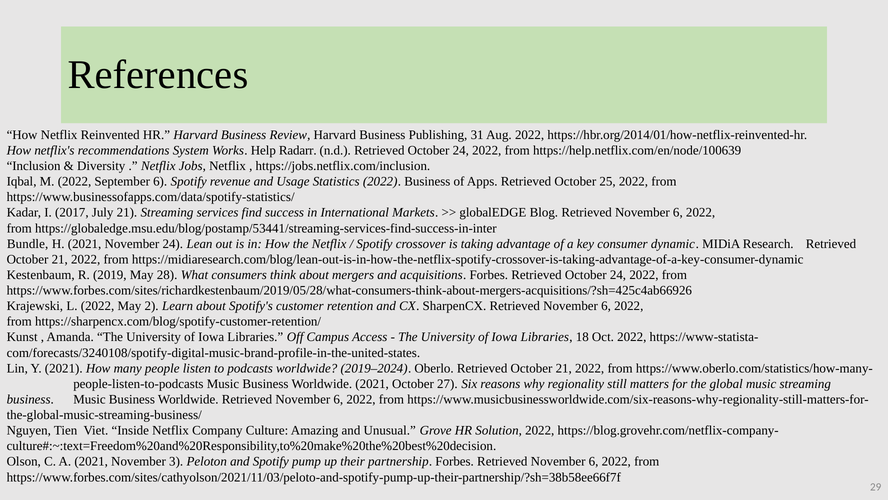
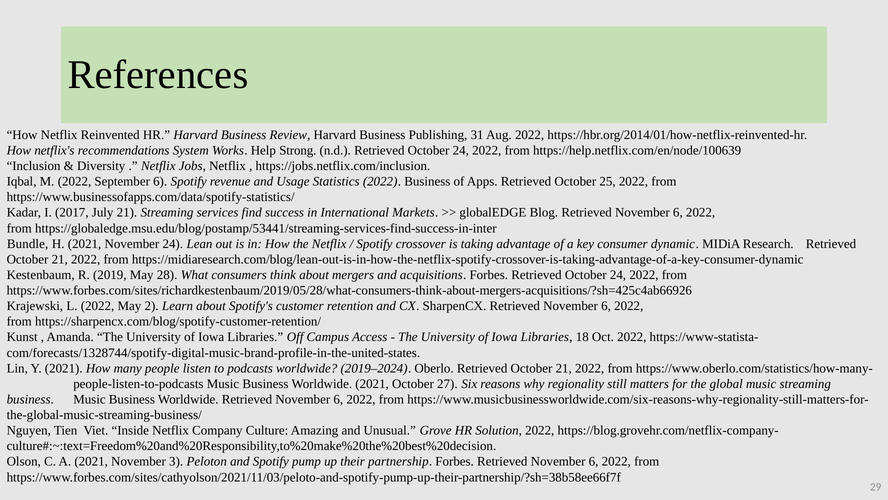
Radarr: Radarr -> Strong
com/forecasts/3240108/spotify-digital-music-brand-profile-in-the-united-states: com/forecasts/3240108/spotify-digital-music-brand-profile-in-the-united-states -> com/forecasts/1328744/spotify-digital-music-brand-profile-in-the-united-states
